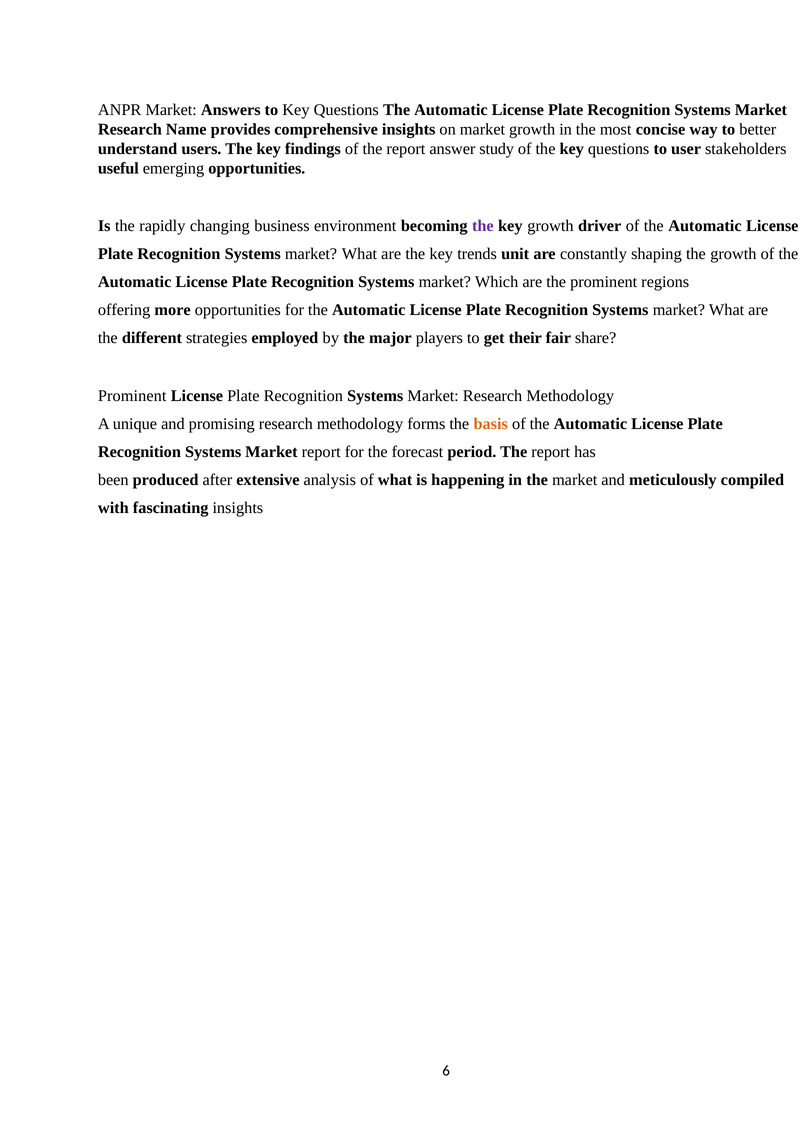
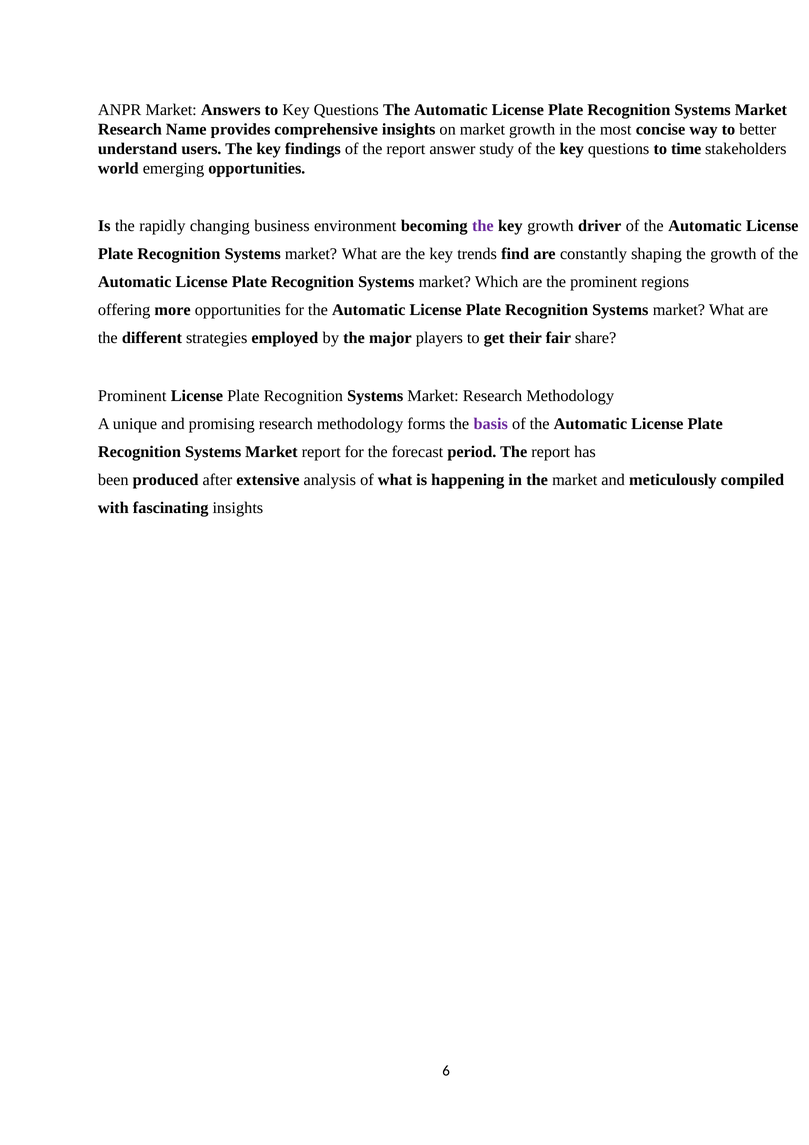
user: user -> time
useful: useful -> world
unit: unit -> find
basis colour: orange -> purple
